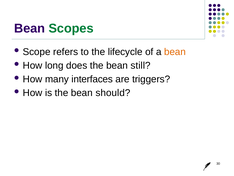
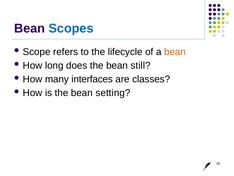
Scopes colour: green -> blue
triggers: triggers -> classes
should: should -> setting
